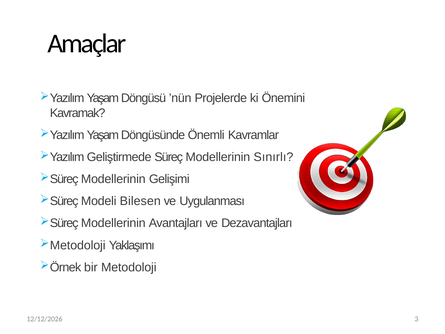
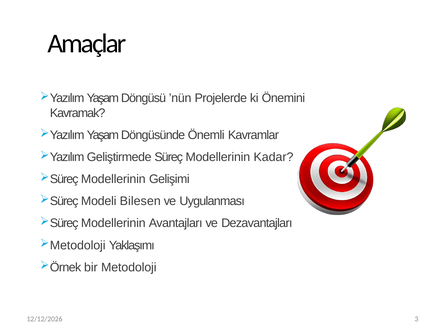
Sınırlı: Sınırlı -> Kadar
